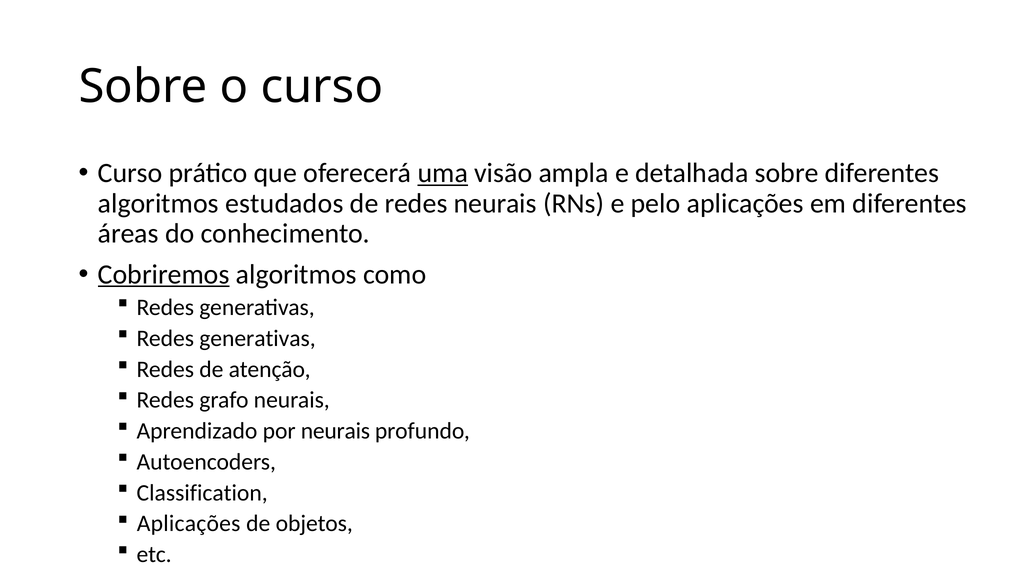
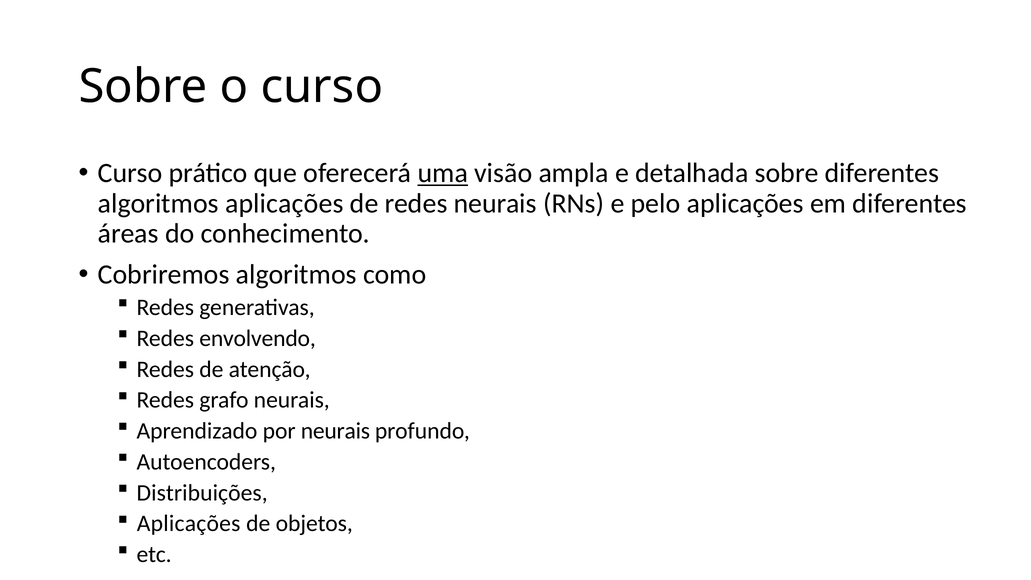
algoritmos estudados: estudados -> aplicações
Cobriremos underline: present -> none
generativas at (257, 338): generativas -> envolvendo
Classification: Classification -> Distribuições
